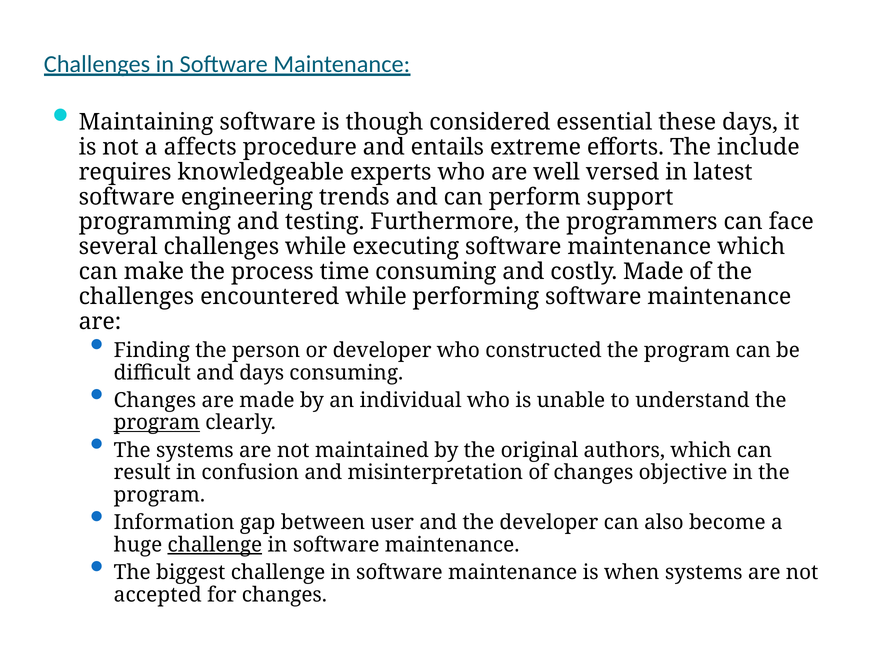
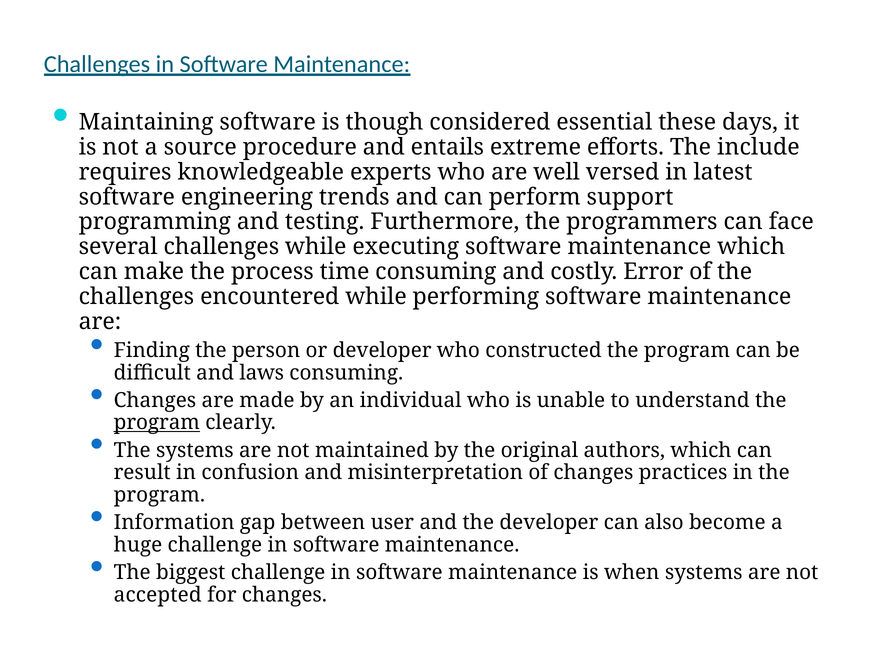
affects: affects -> source
costly Made: Made -> Error
and days: days -> laws
objective: objective -> practices
challenge at (215, 545) underline: present -> none
